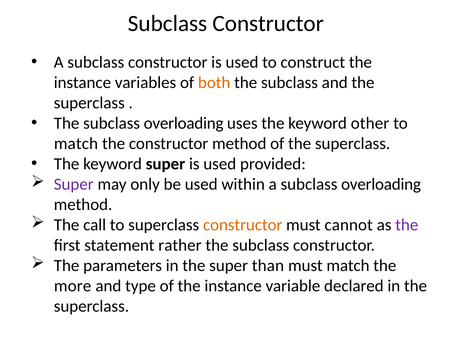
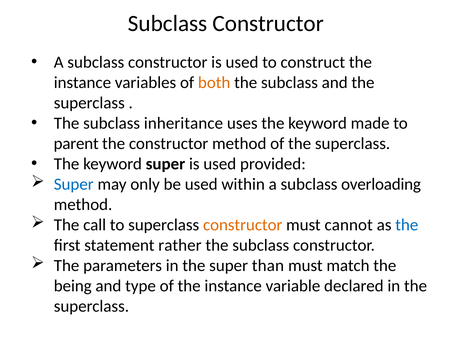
The subclass overloading: overloading -> inheritance
other: other -> made
match at (76, 144): match -> parent
Super at (74, 184) colour: purple -> blue
the at (407, 225) colour: purple -> blue
more: more -> being
